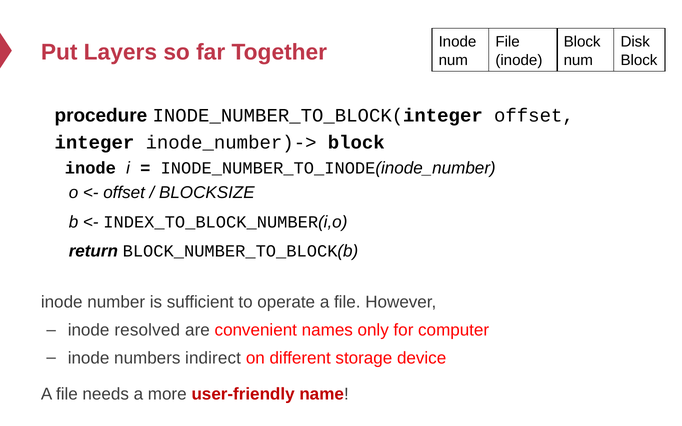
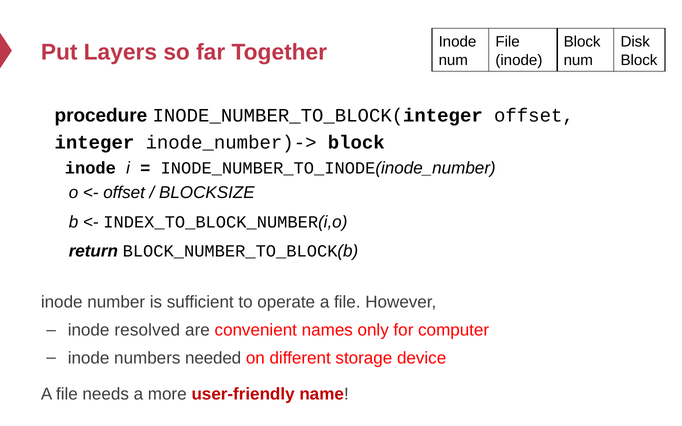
indirect: indirect -> needed
